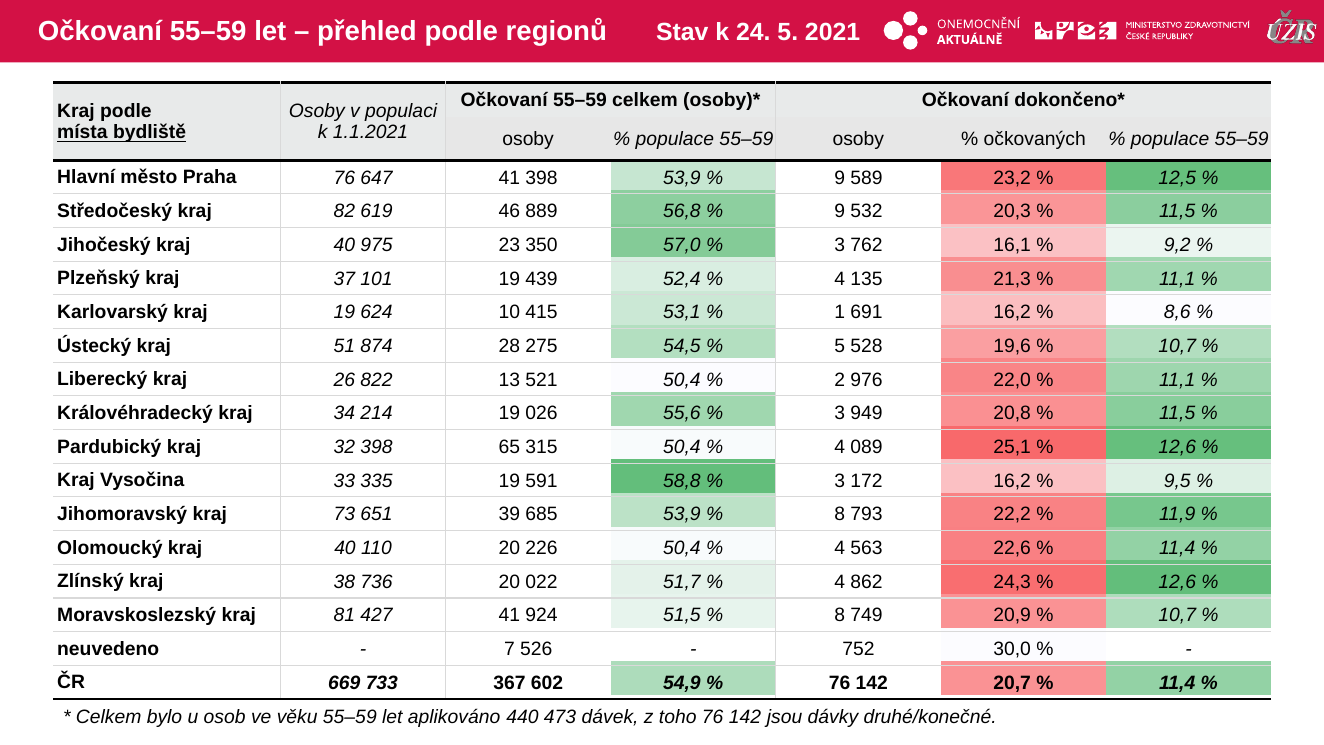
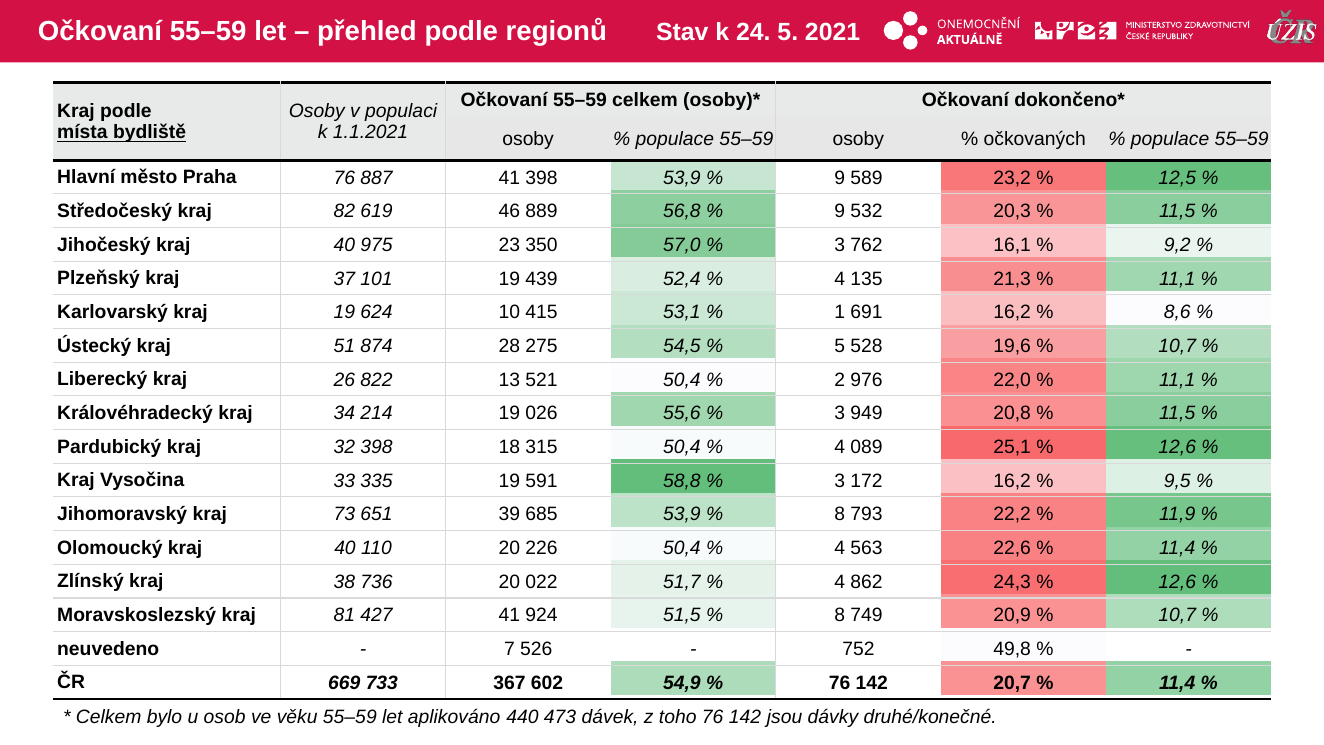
647: 647 -> 887
65: 65 -> 18
30,0: 30,0 -> 49,8
